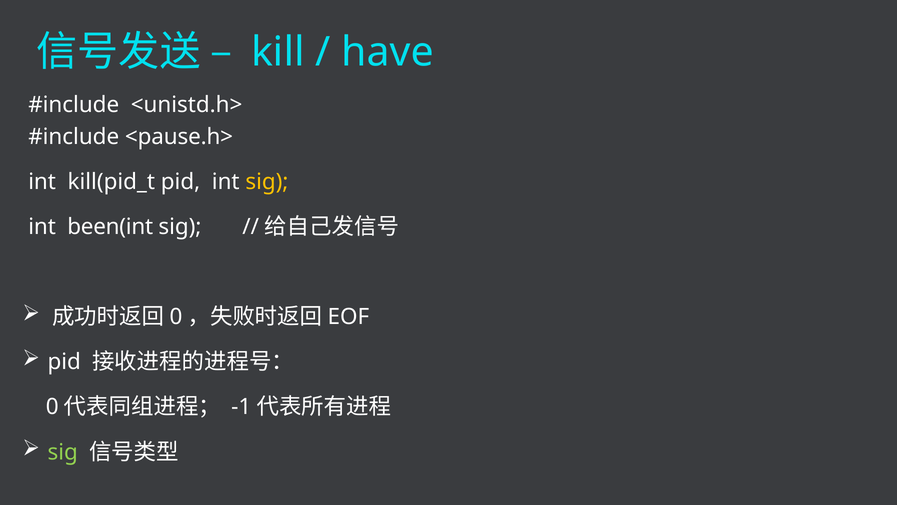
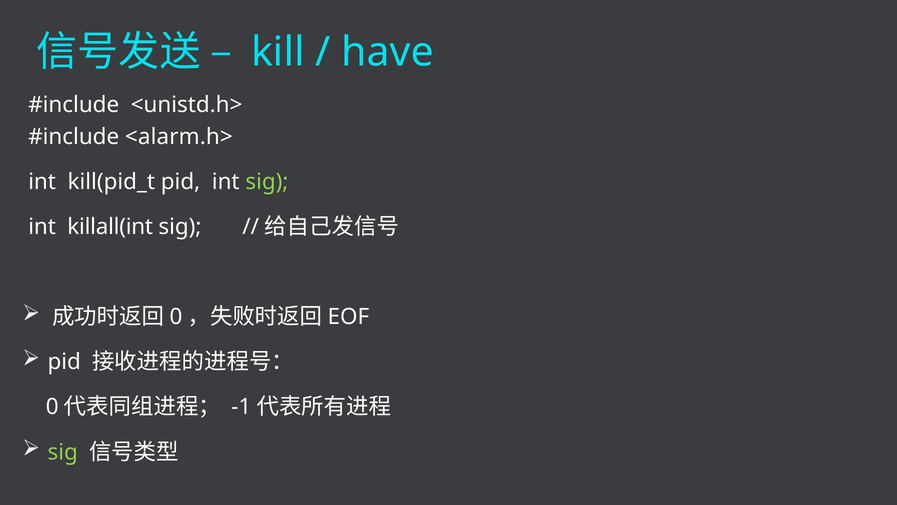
<pause.h>: <pause.h> -> <alarm.h>
sig at (267, 182) colour: yellow -> light green
been(int: been(int -> killall(int
